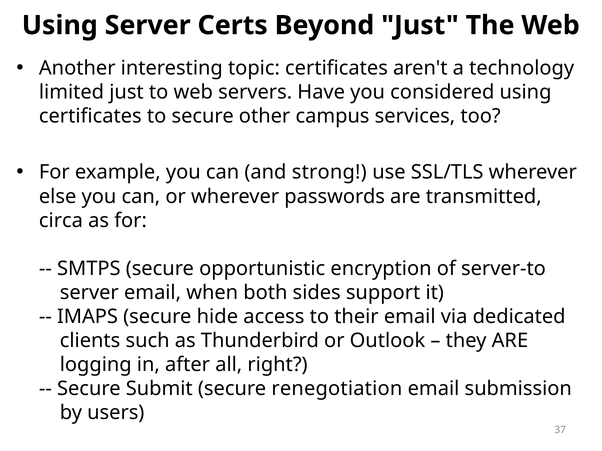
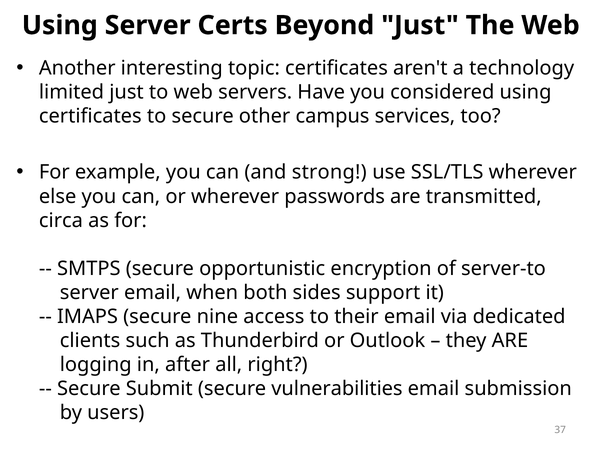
hide: hide -> nine
renegotiation: renegotiation -> vulnerabilities
